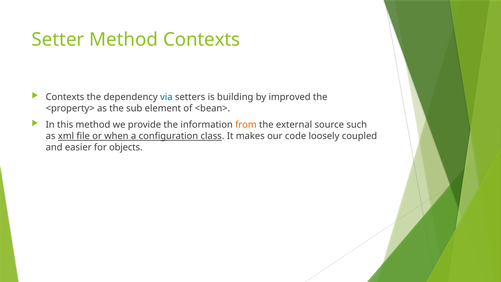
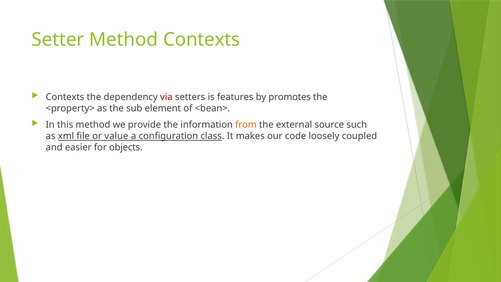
via colour: blue -> red
building: building -> features
improved: improved -> promotes
when: when -> value
